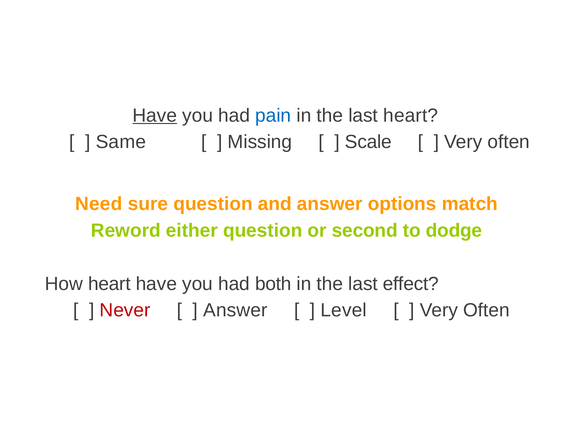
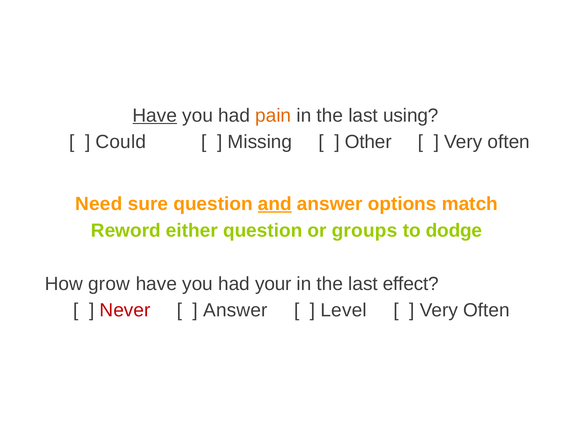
pain colour: blue -> orange
last heart: heart -> using
Same: Same -> Could
Scale: Scale -> Other
and underline: none -> present
second: second -> groups
How heart: heart -> grow
both: both -> your
